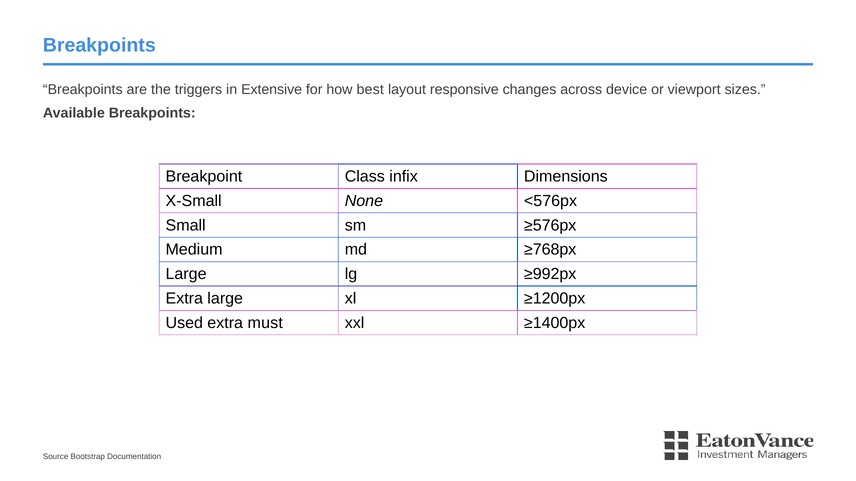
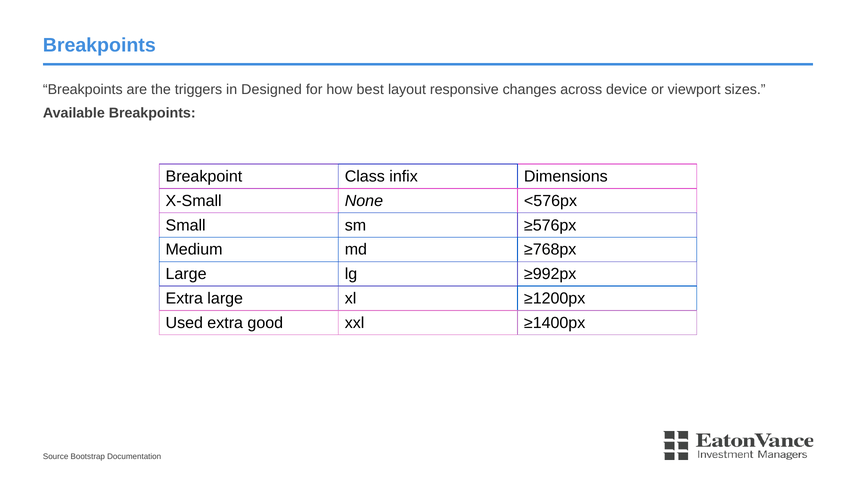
Extensive: Extensive -> Designed
must: must -> good
